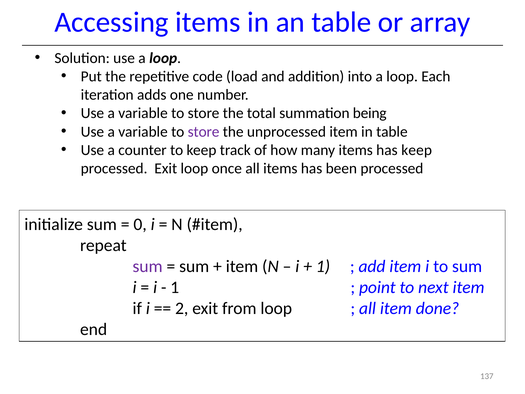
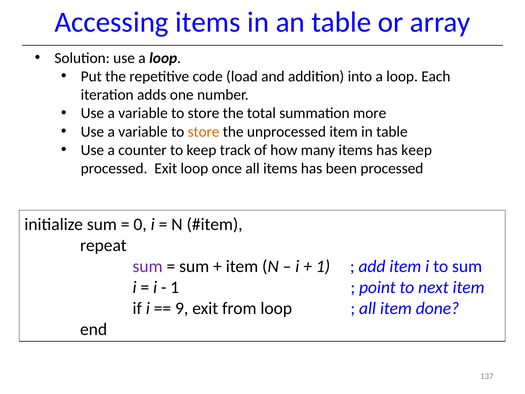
being: being -> more
store at (204, 132) colour: purple -> orange
2: 2 -> 9
